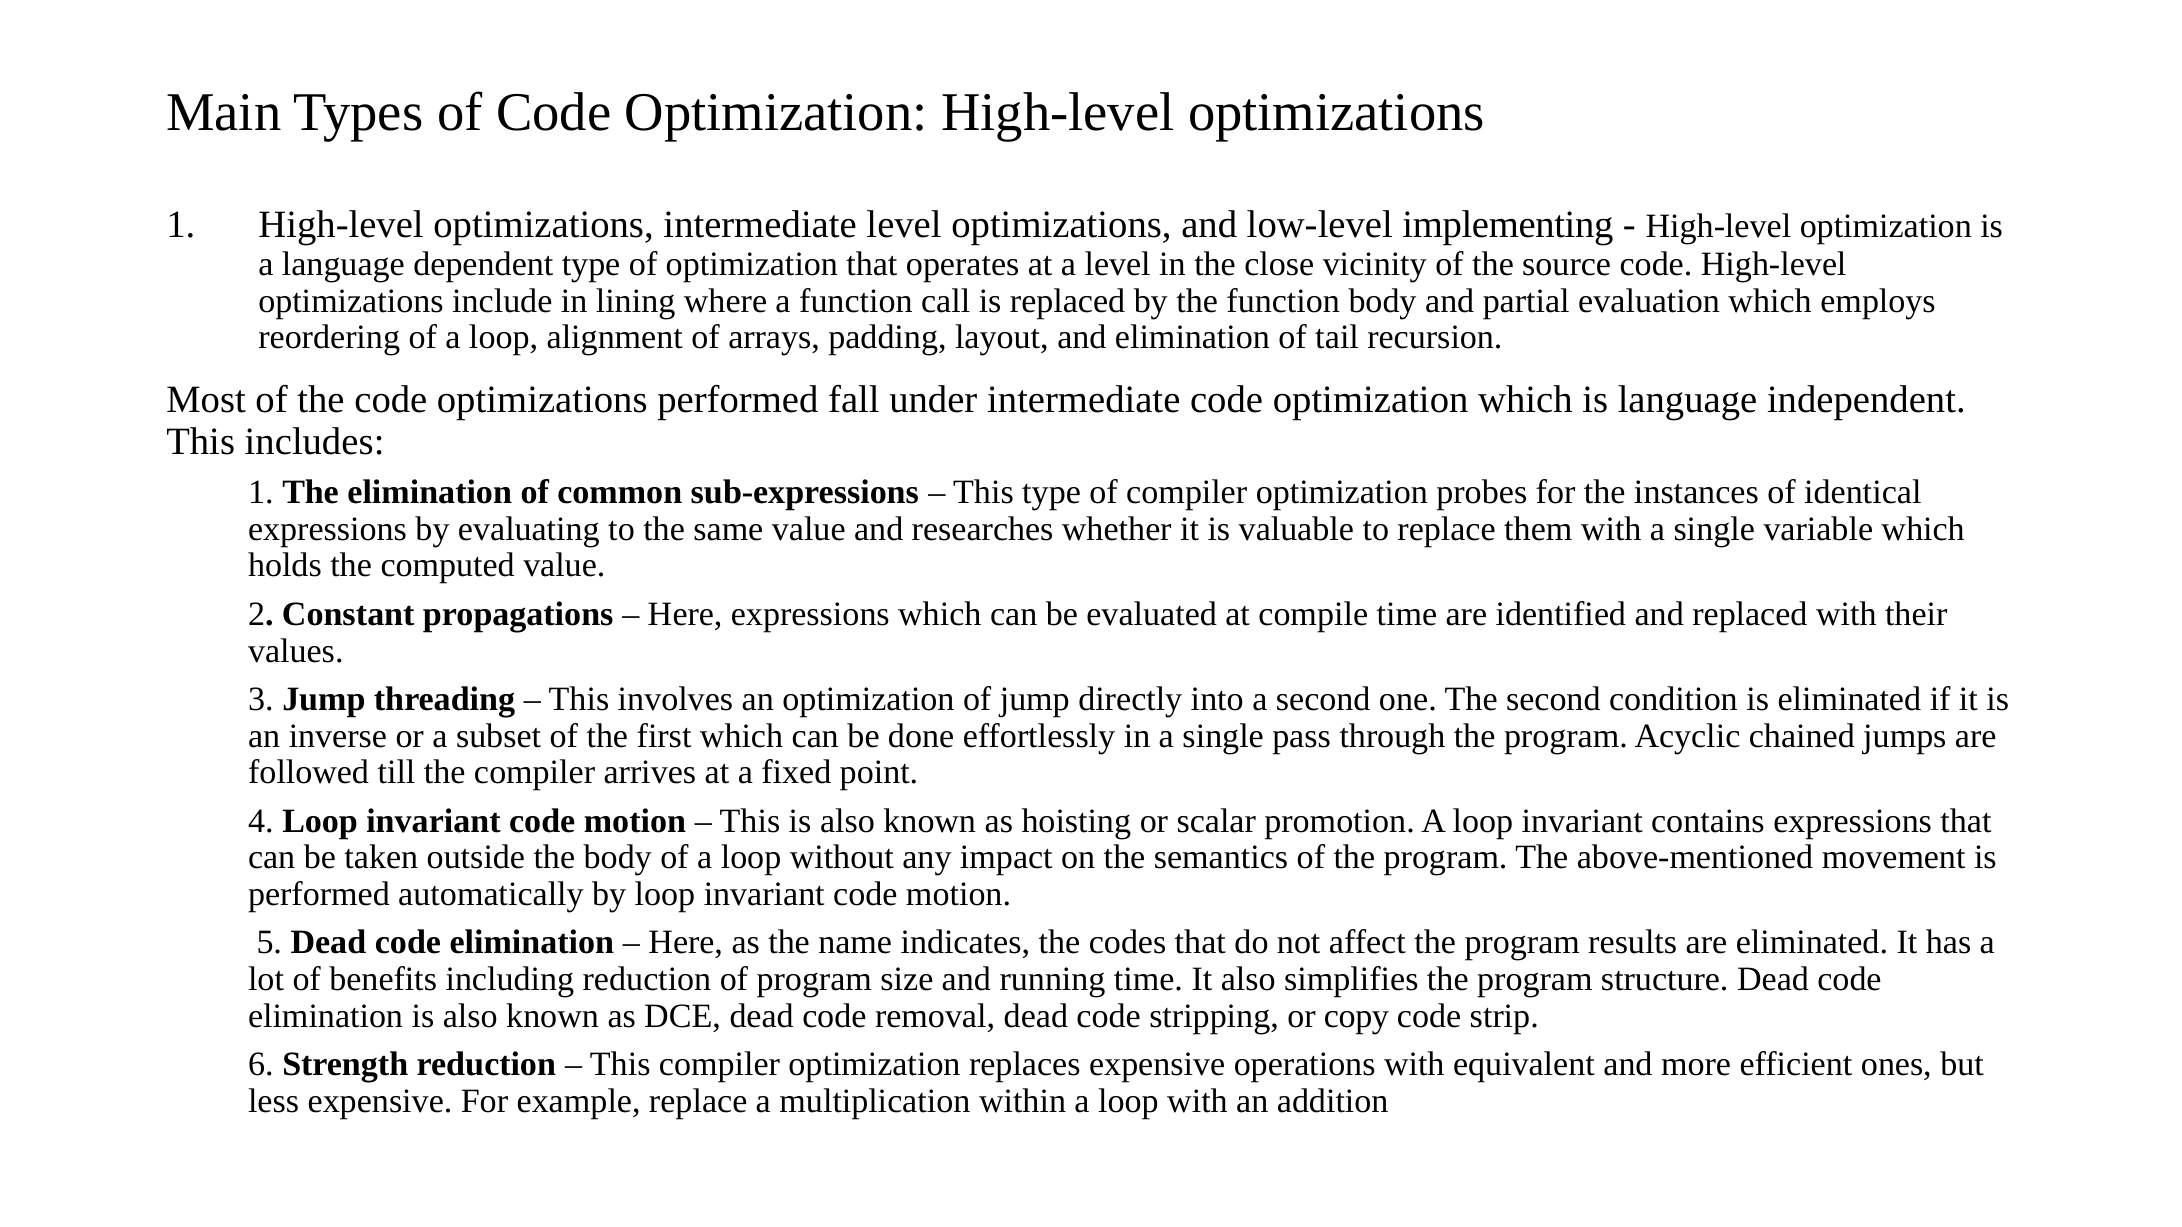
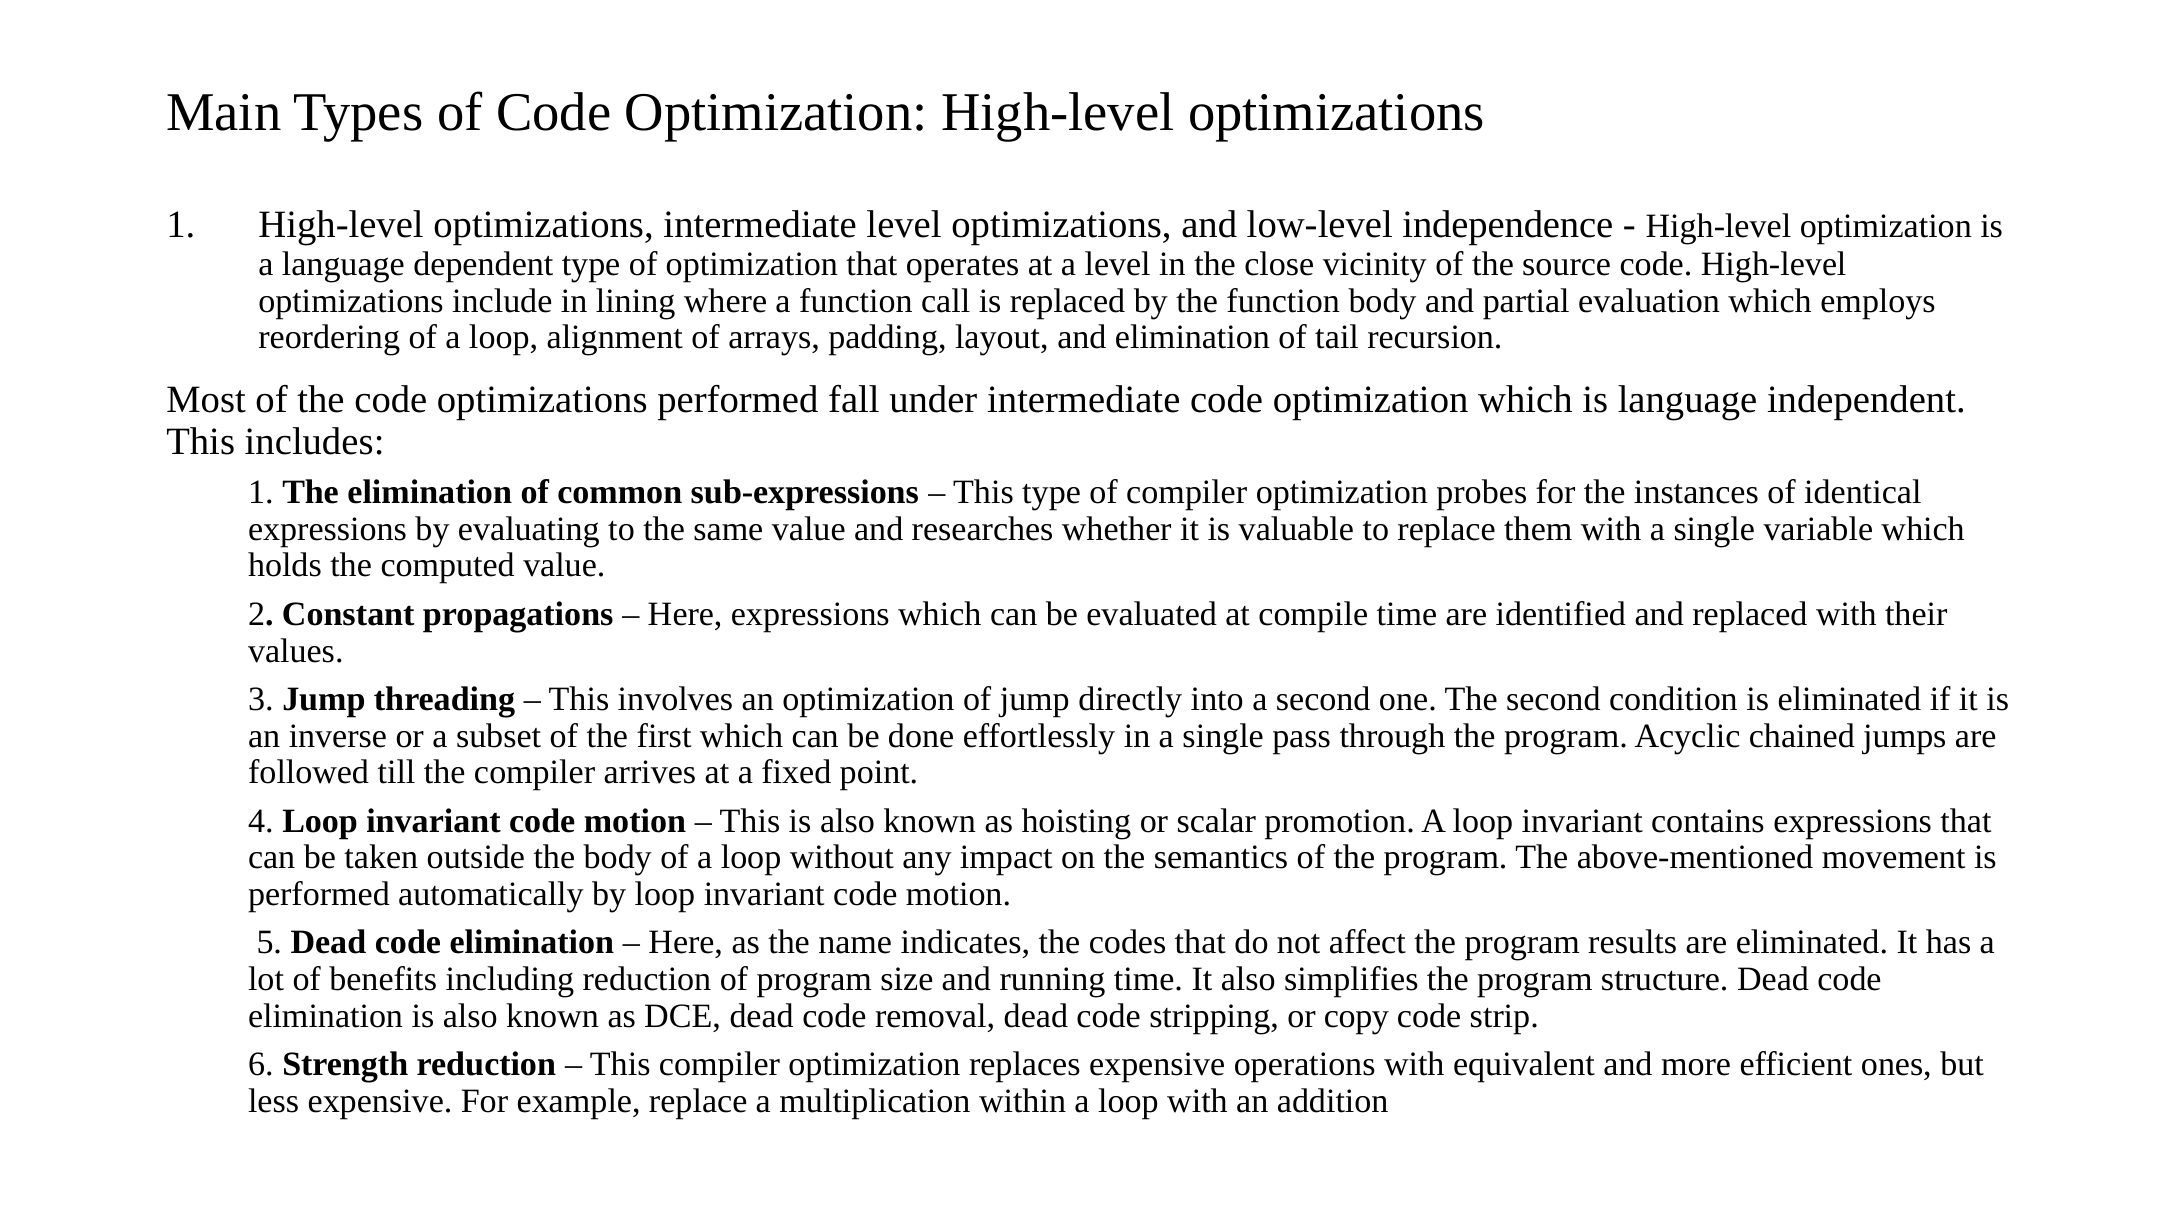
implementing: implementing -> independence
